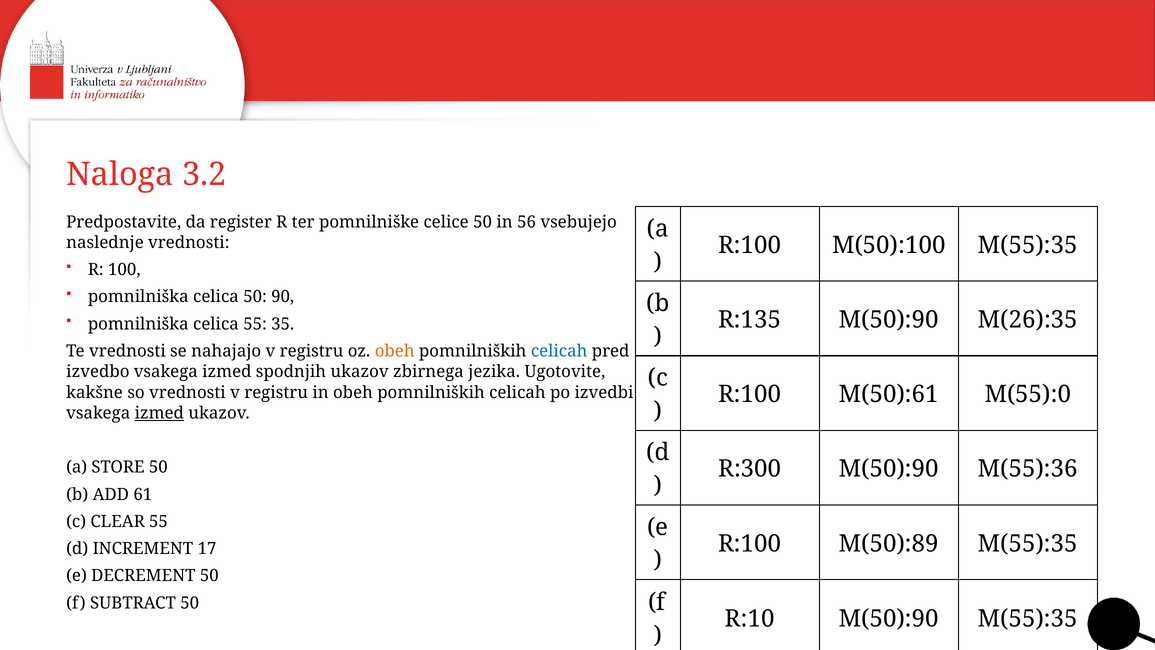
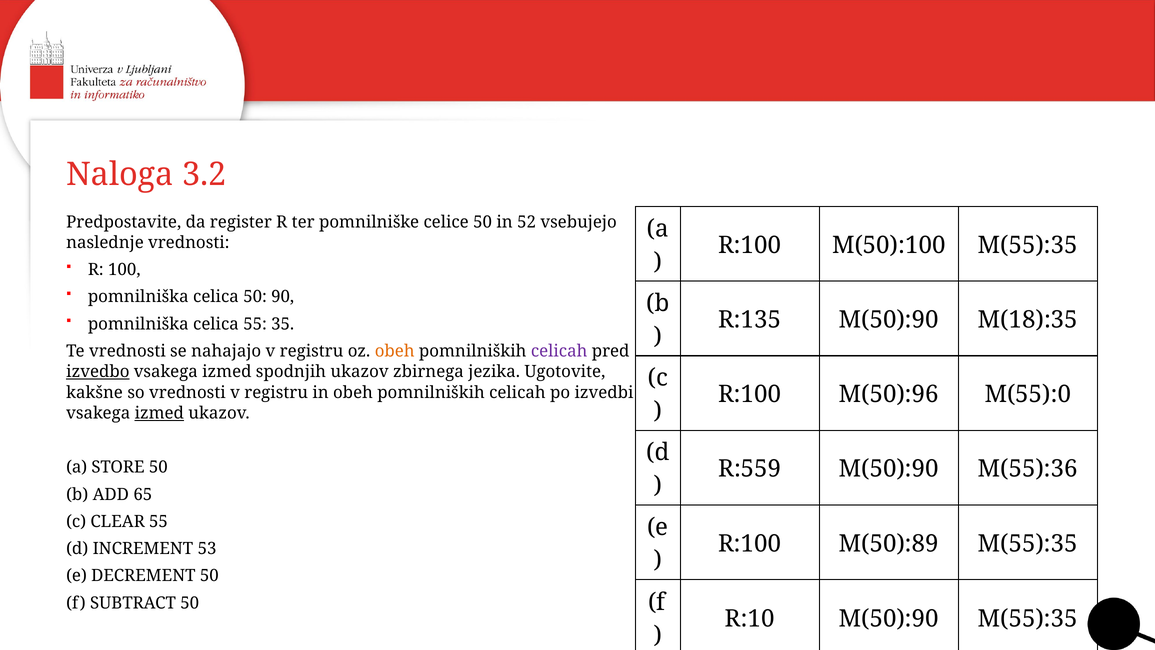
56: 56 -> 52
M(26):35: M(26):35 -> M(18):35
celicah at (559, 351) colour: blue -> purple
izvedbo underline: none -> present
M(50):61: M(50):61 -> M(50):96
R:300: R:300 -> R:559
61: 61 -> 65
17: 17 -> 53
